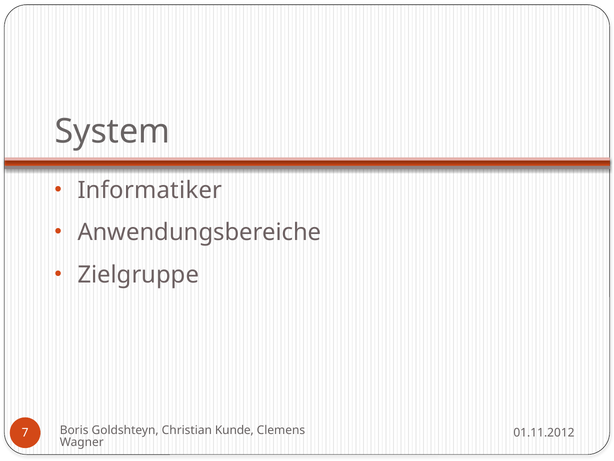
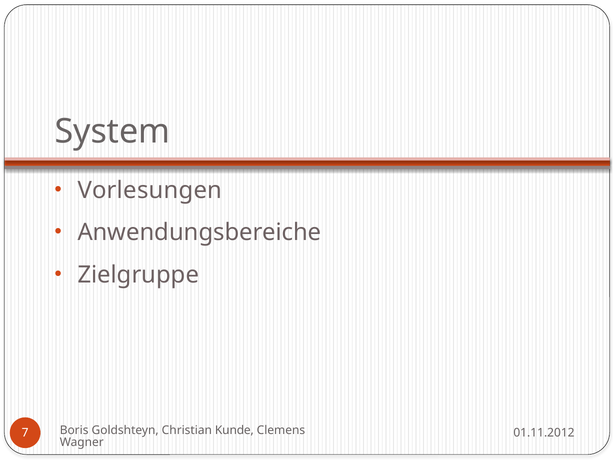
Informatiker: Informatiker -> Vorlesungen
